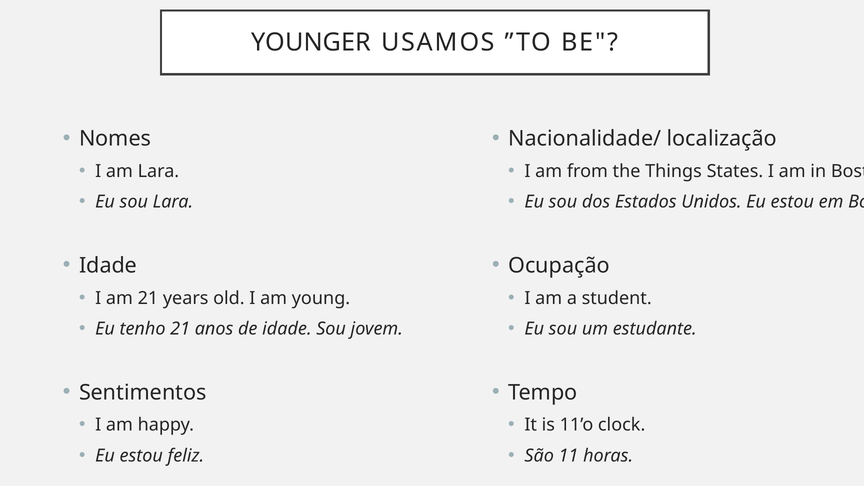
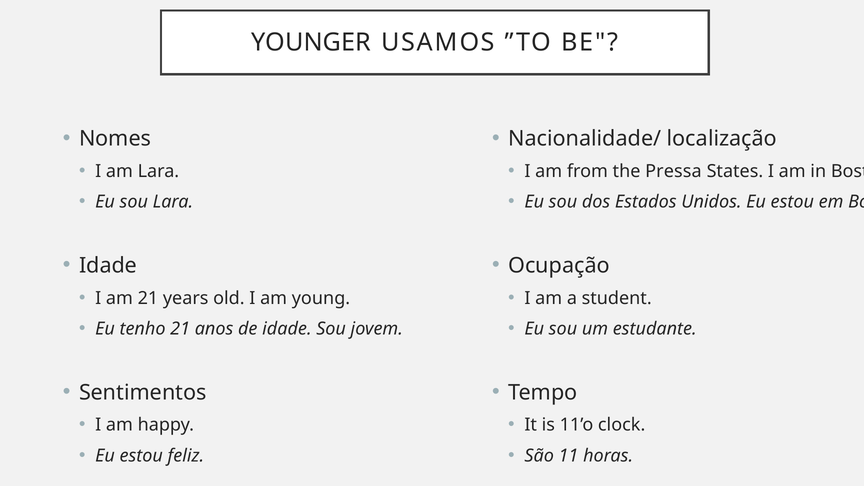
Things: Things -> Pressa
